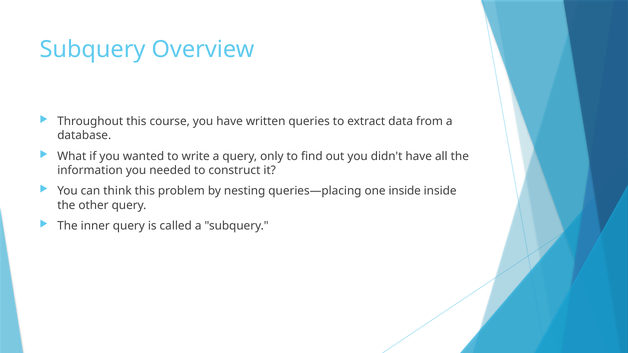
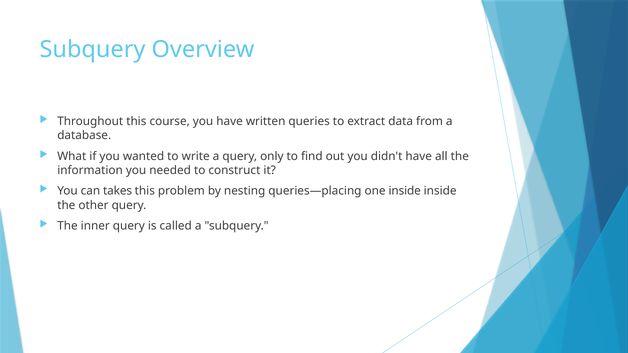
think: think -> takes
